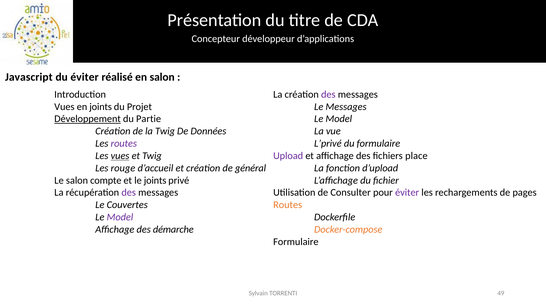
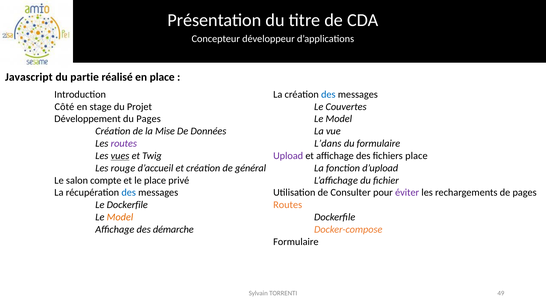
du éviter: éviter -> partie
en salon: salon -> place
des at (328, 94) colour: purple -> blue
Vues at (64, 107): Vues -> Côté
en joints: joints -> stage
Le Messages: Messages -> Couvertes
Développement underline: present -> none
du Partie: Partie -> Pages
la Twig: Twig -> Mise
L’privé: L’privé -> L’dans
le joints: joints -> place
des at (129, 193) colour: purple -> blue
Le Couvertes: Couvertes -> Dockerfile
Model at (120, 217) colour: purple -> orange
